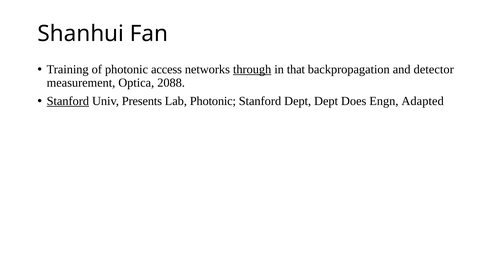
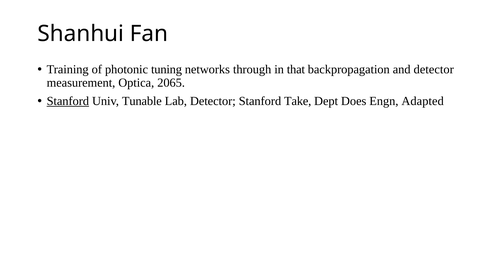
access: access -> tuning
through underline: present -> none
2088: 2088 -> 2065
Presents: Presents -> Tunable
Lab Photonic: Photonic -> Detector
Stanford Dept: Dept -> Take
